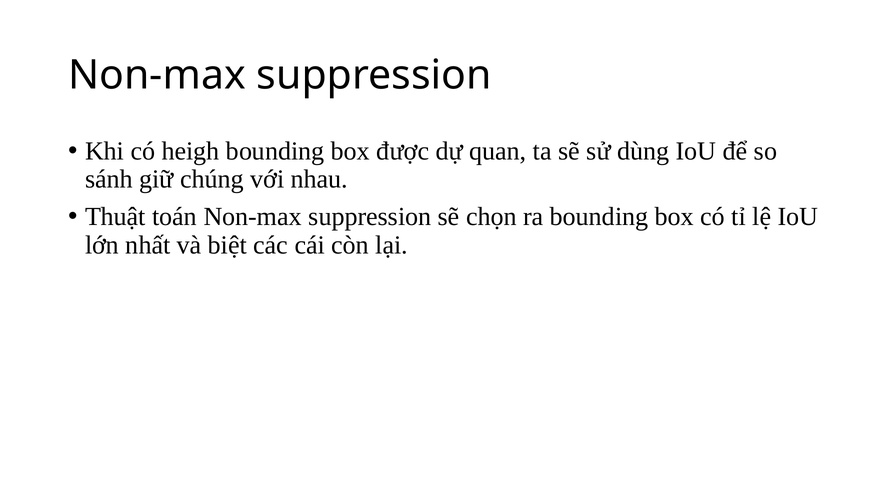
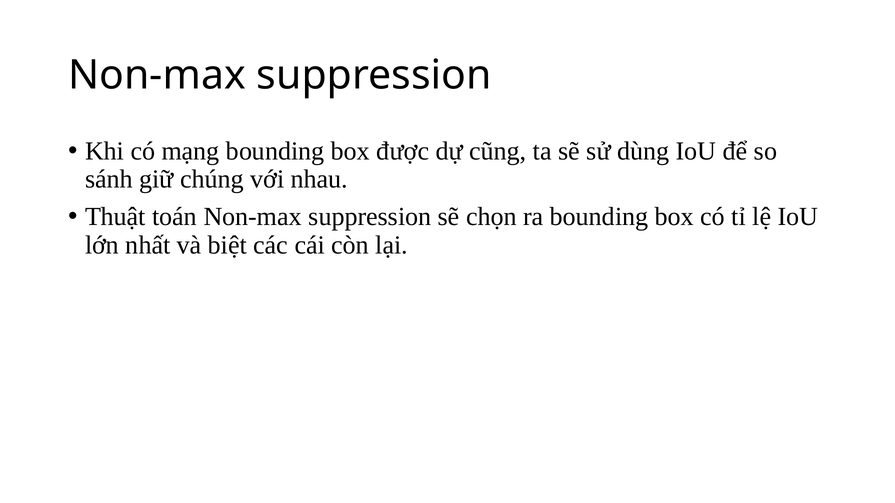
heigh: heigh -> mạng
quan: quan -> cũng
